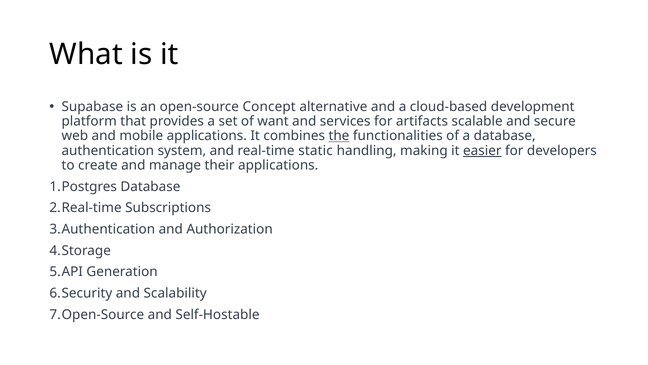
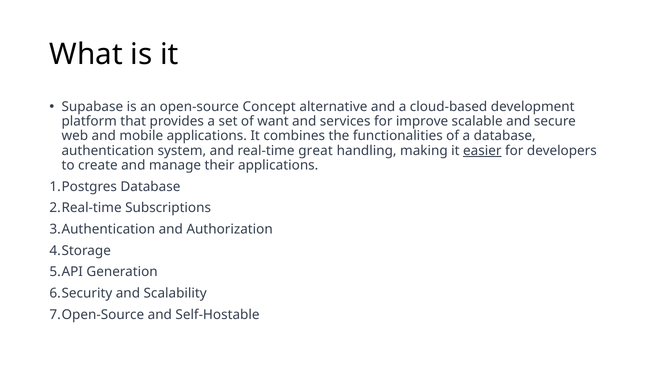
artifacts: artifacts -> improve
the underline: present -> none
static: static -> great
